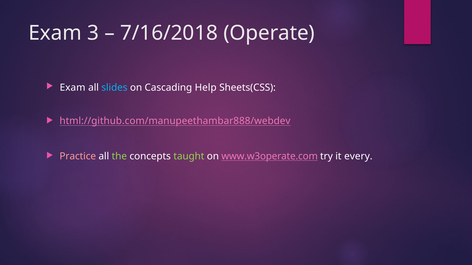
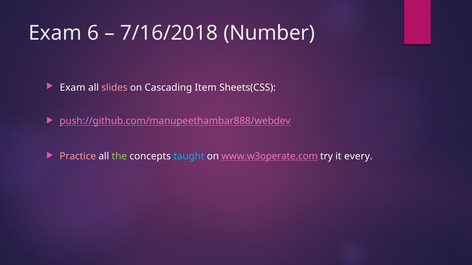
3: 3 -> 6
Operate: Operate -> Number
slides colour: light blue -> pink
Help: Help -> Item
html://github.com/manupeethambar888/webdev: html://github.com/manupeethambar888/webdev -> push://github.com/manupeethambar888/webdev
taught colour: light green -> light blue
